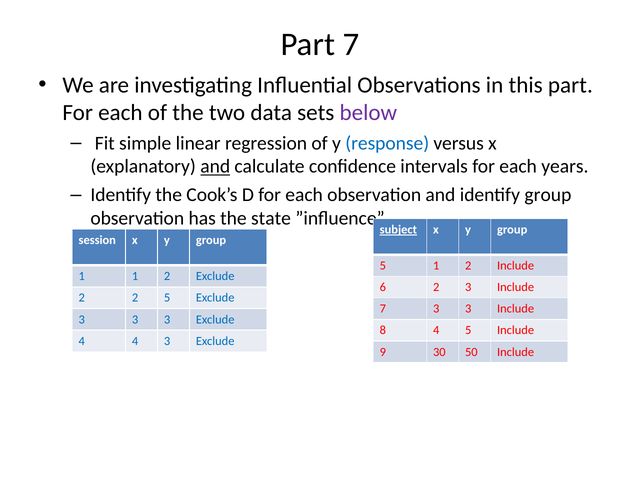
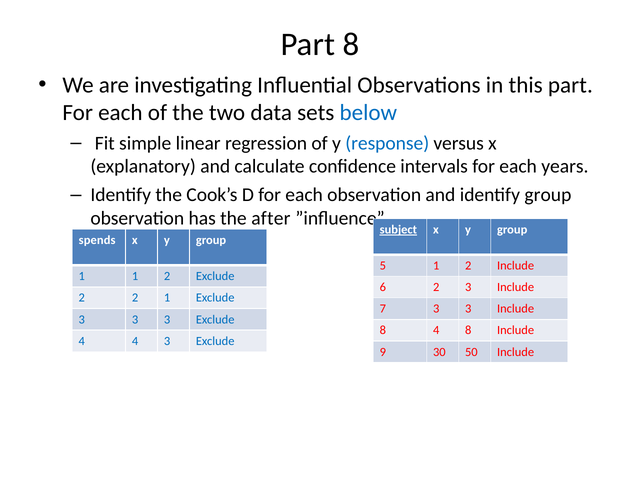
Part 7: 7 -> 8
below colour: purple -> blue
and at (215, 167) underline: present -> none
state: state -> after
session: session -> spends
2 5: 5 -> 1
4 5: 5 -> 8
